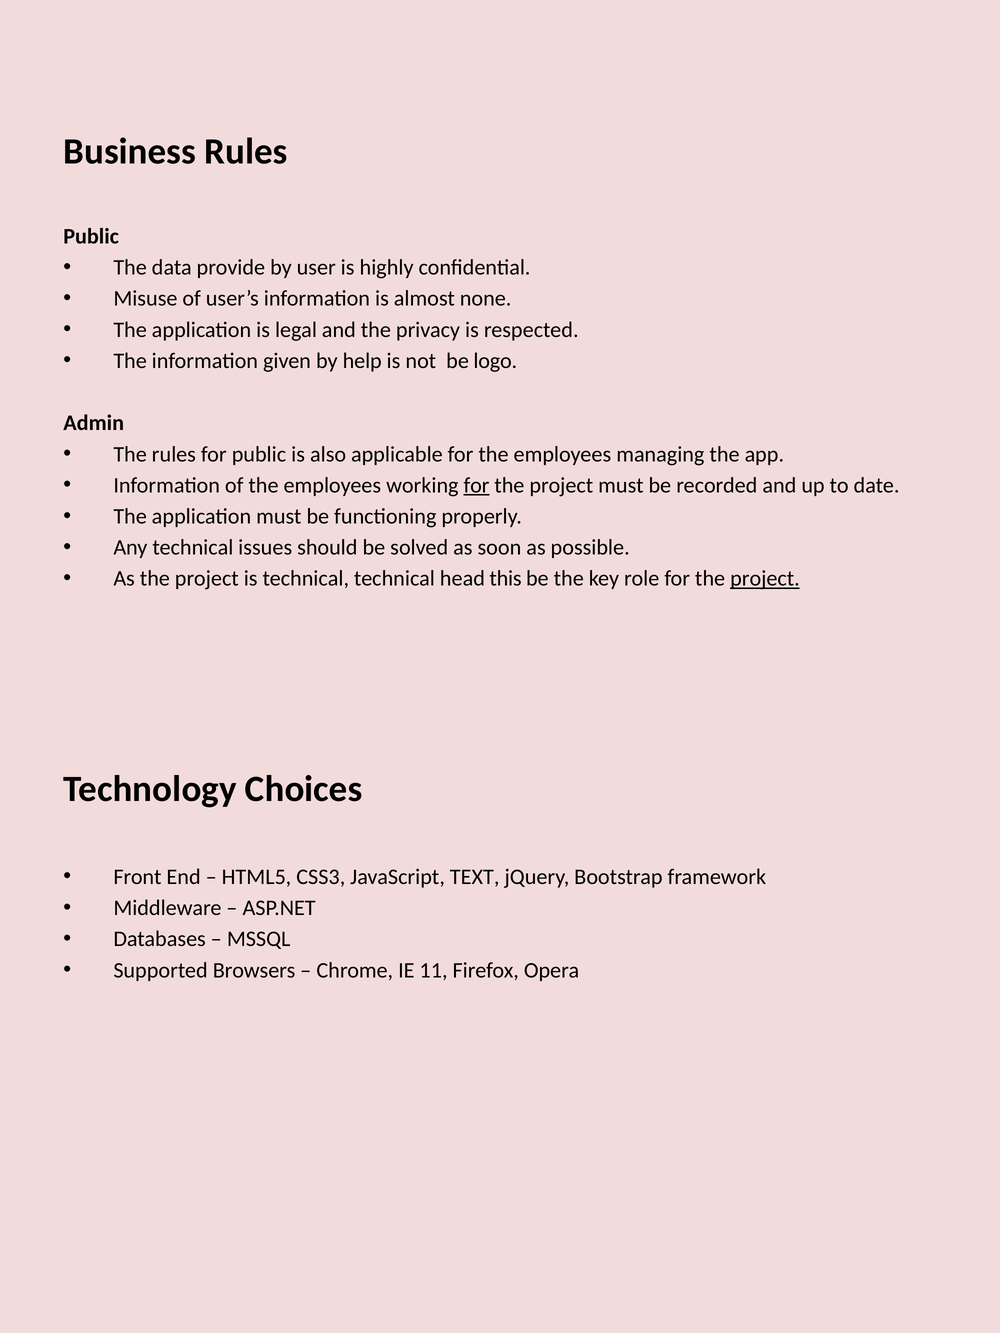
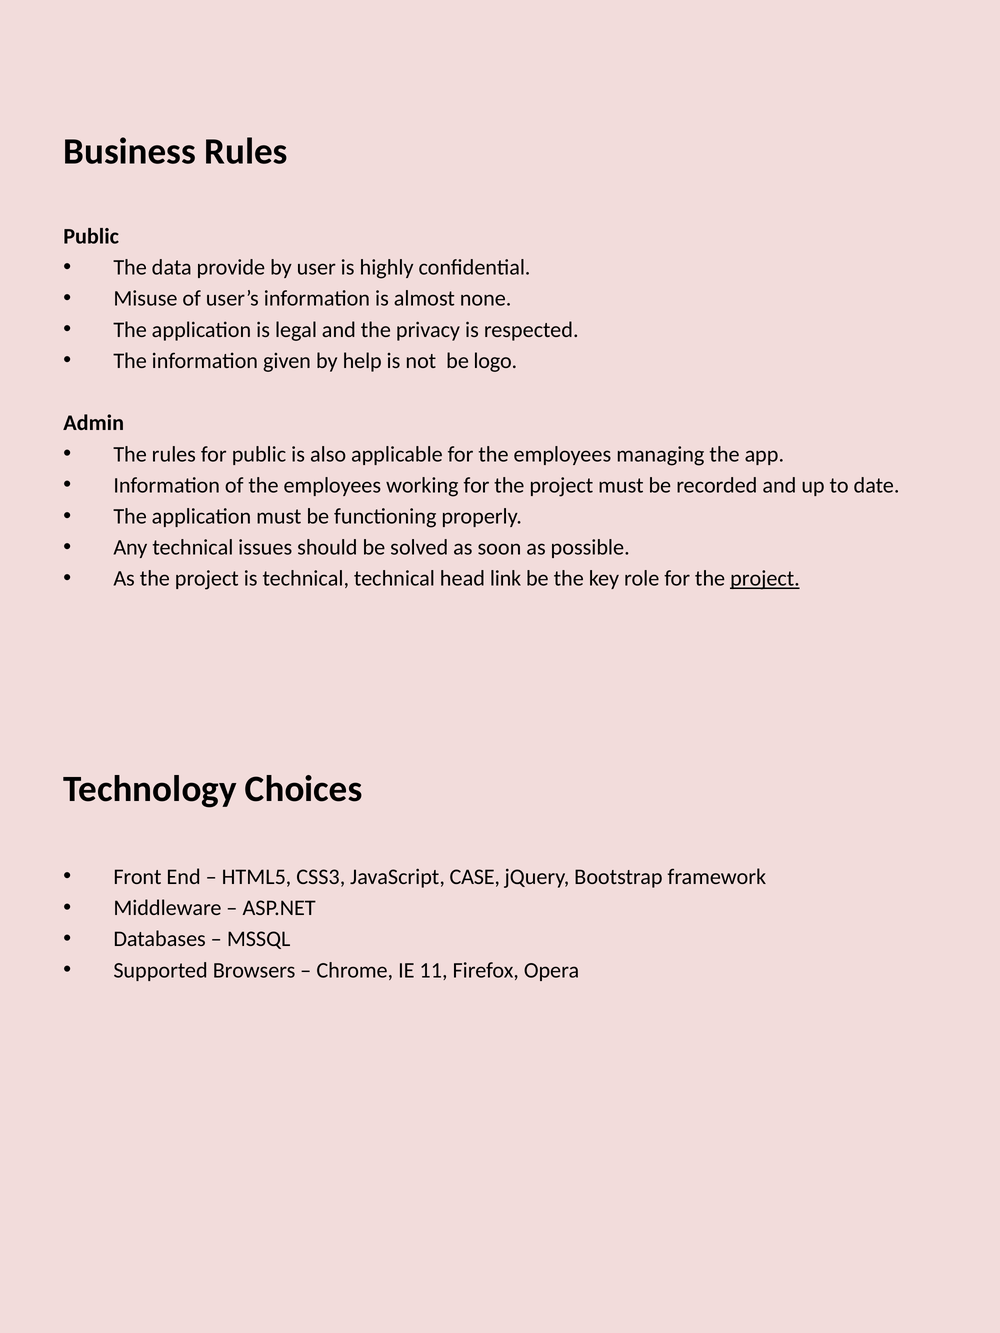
for at (477, 485) underline: present -> none
this: this -> link
TEXT: TEXT -> CASE
